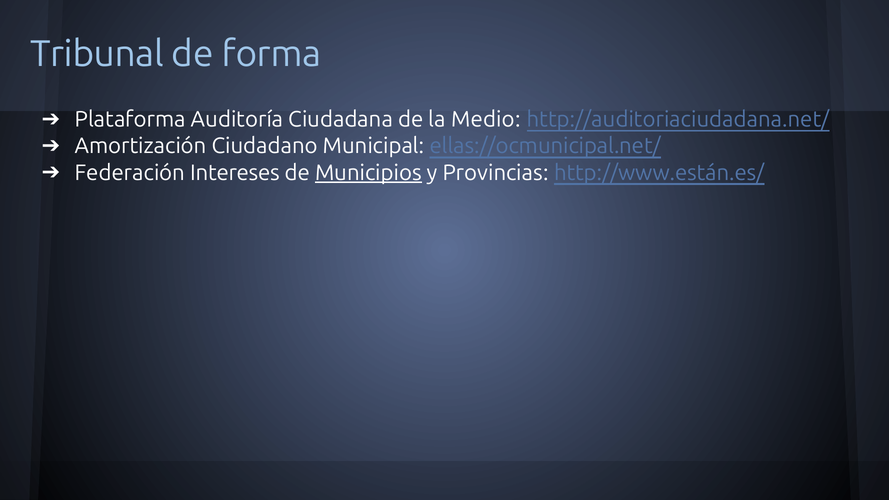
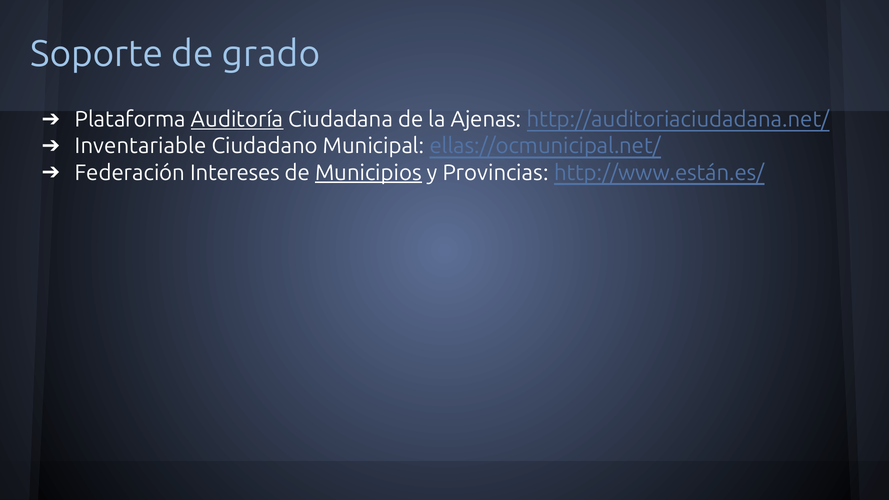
Tribunal: Tribunal -> Soporte
forma: forma -> grado
Auditoría underline: none -> present
Medio: Medio -> Ajenas
Amortización: Amortización -> Inventariable
